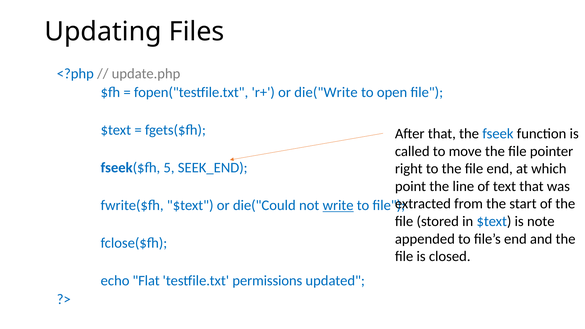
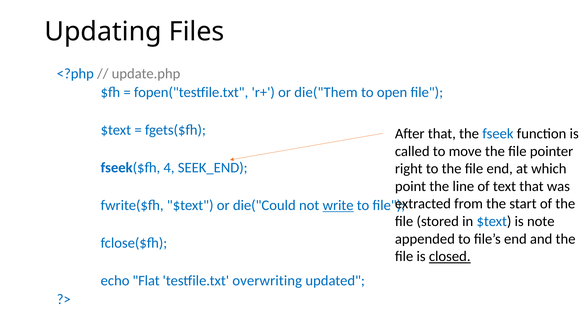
die("Write: die("Write -> die("Them
5: 5 -> 4
closed underline: none -> present
permissions: permissions -> overwriting
